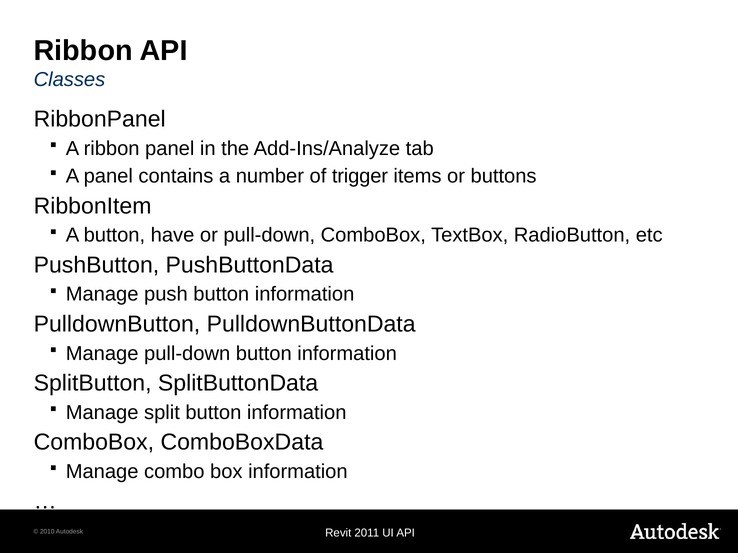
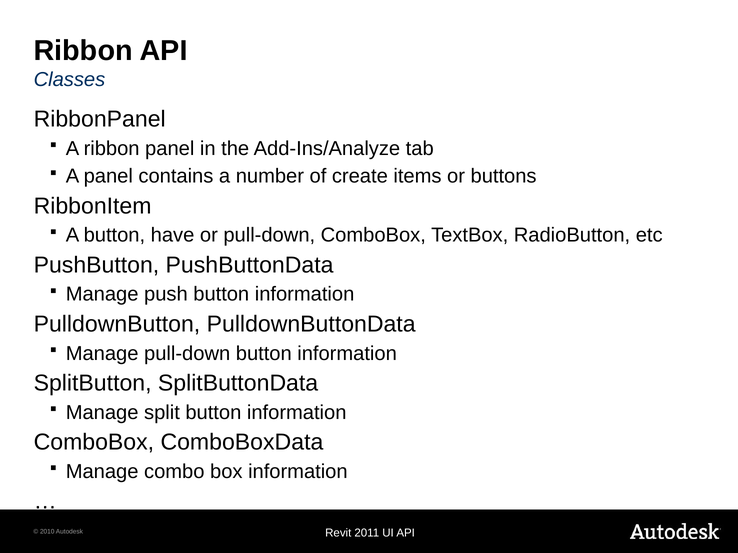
trigger: trigger -> create
